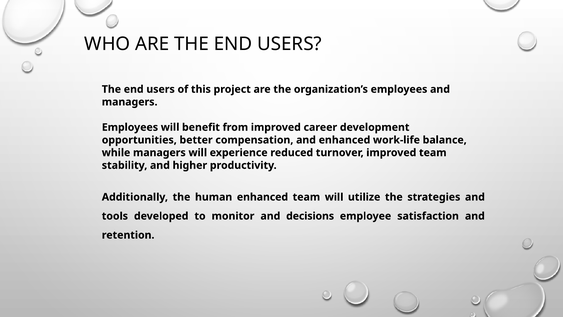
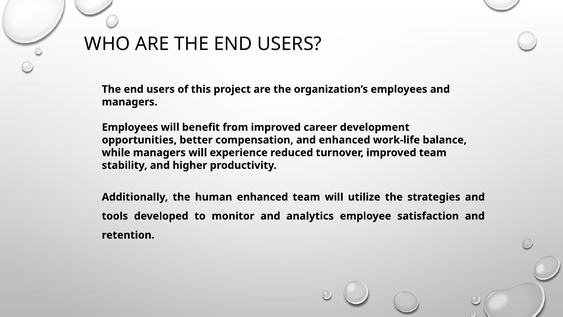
decisions: decisions -> analytics
